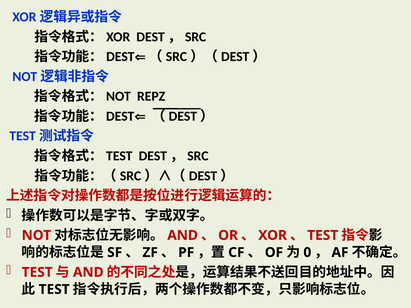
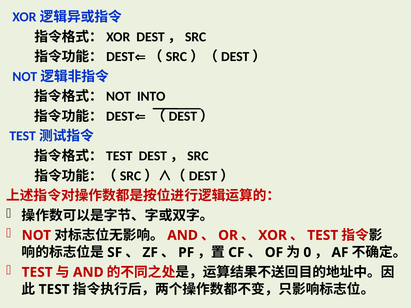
REPZ: REPZ -> INTO
